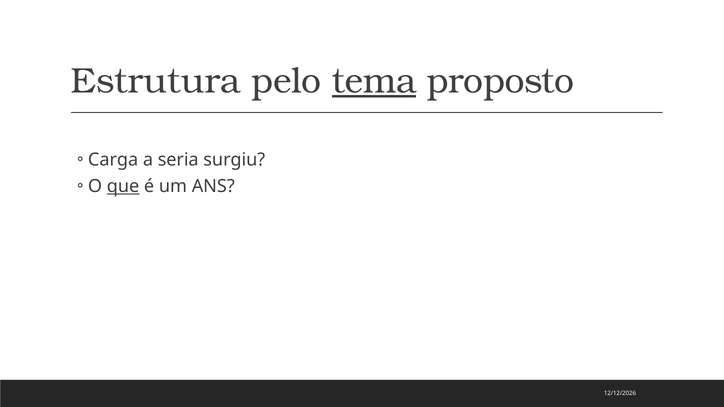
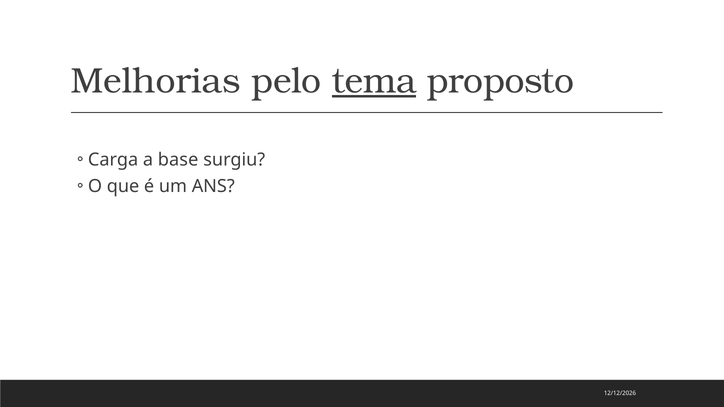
Estrutura: Estrutura -> Melhorias
seria: seria -> base
que underline: present -> none
